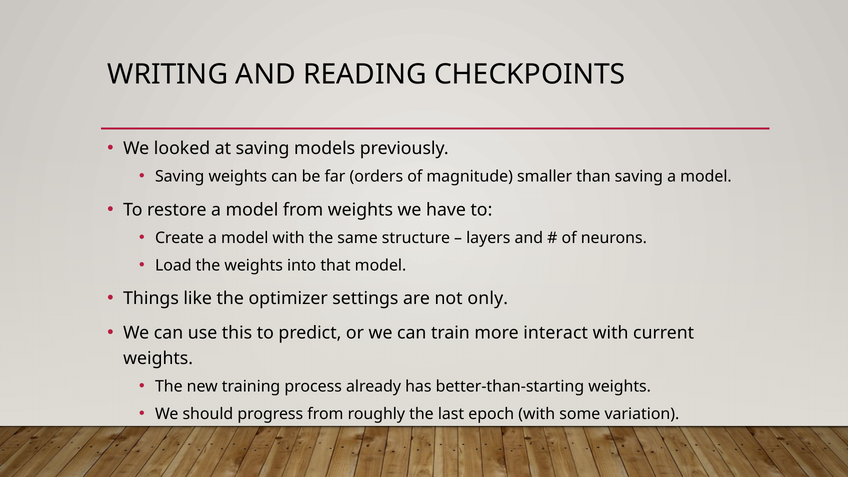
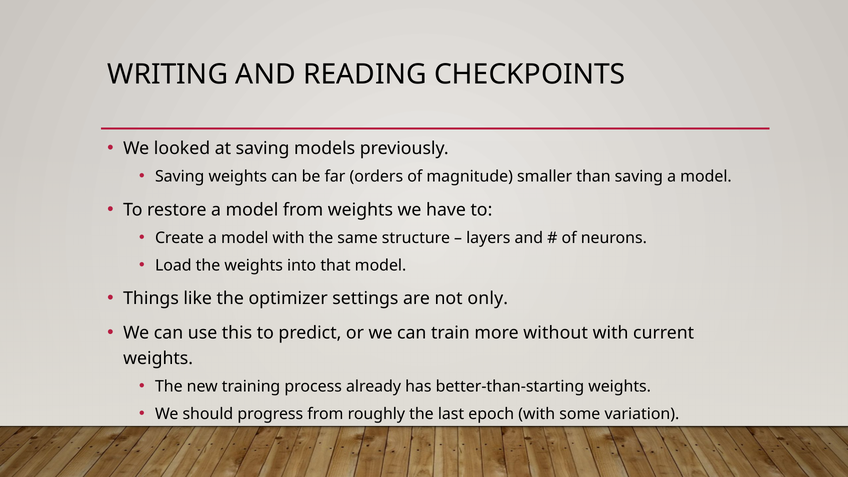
interact: interact -> without
